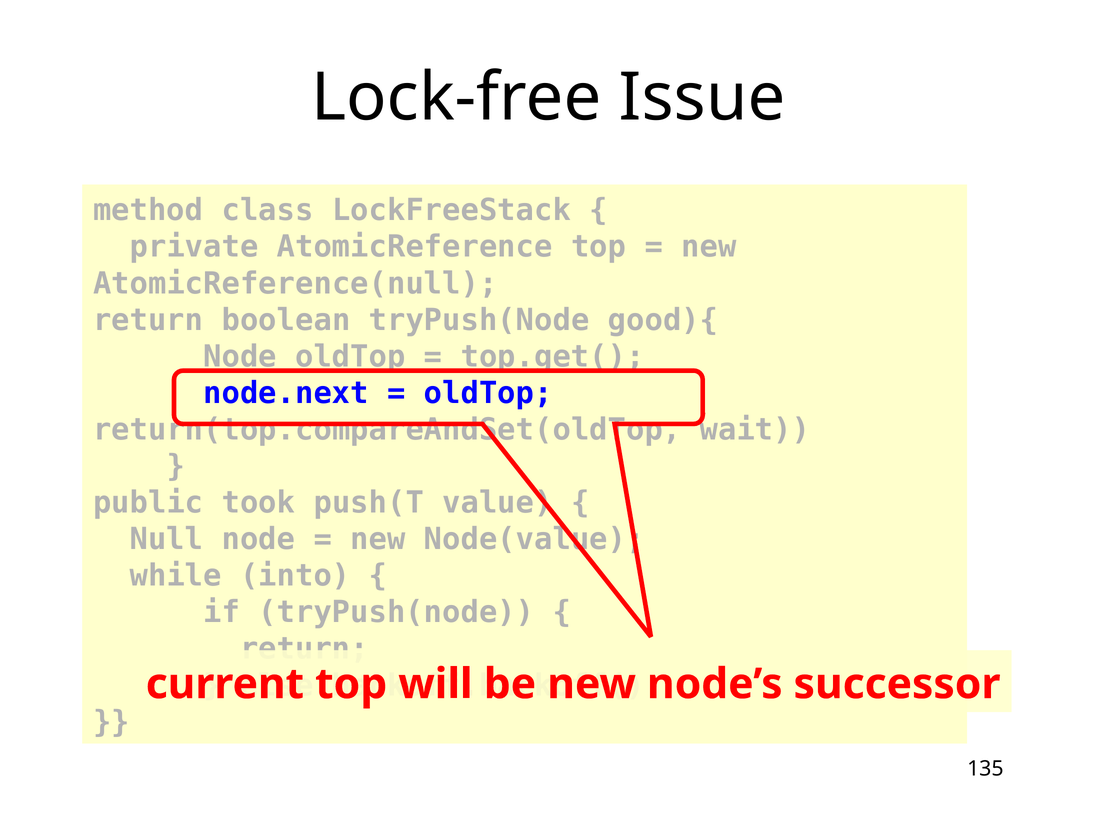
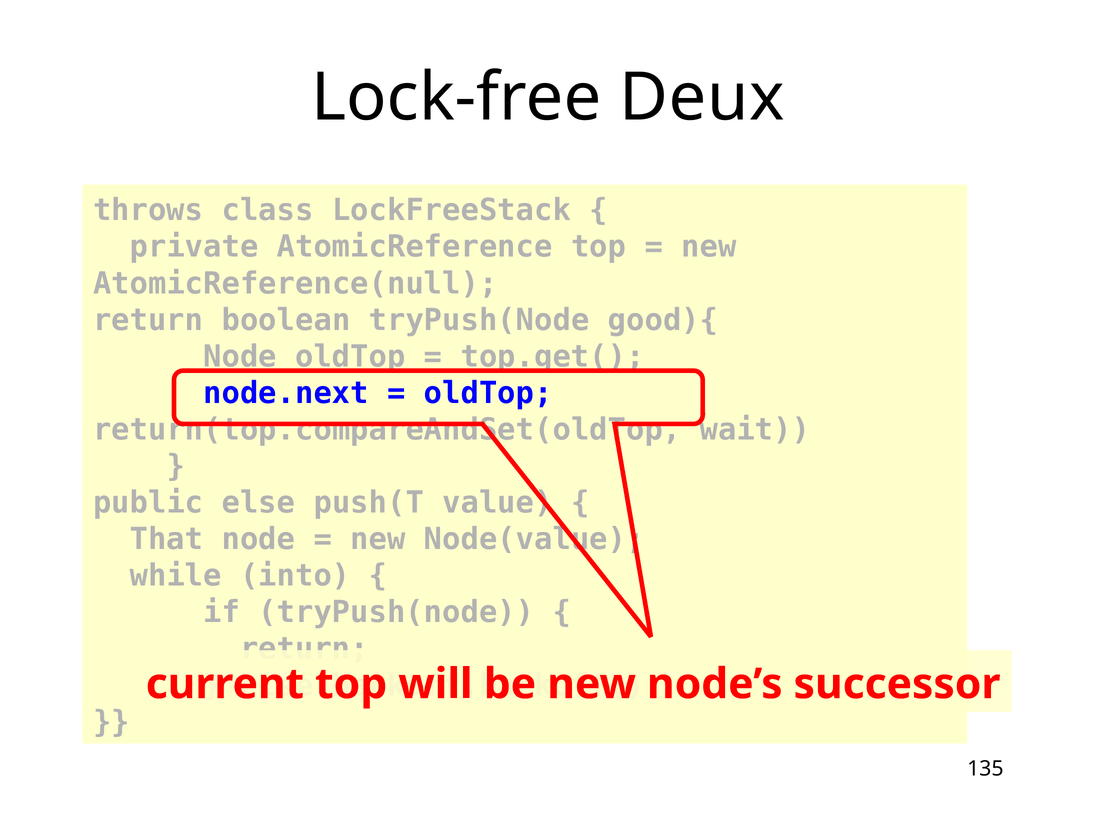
Issue: Issue -> Deux
method: method -> throws
public took: took -> else
Null: Null -> That
